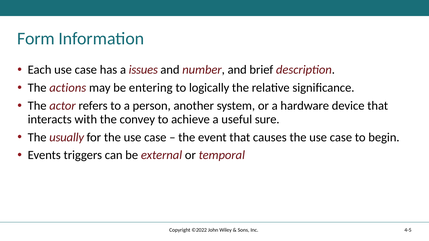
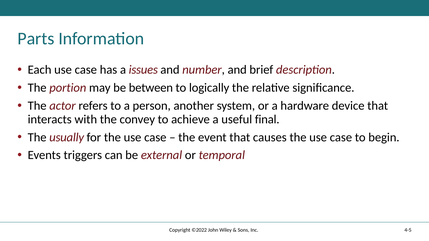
Form: Form -> Parts
actions: actions -> portion
entering: entering -> between
sure: sure -> final
